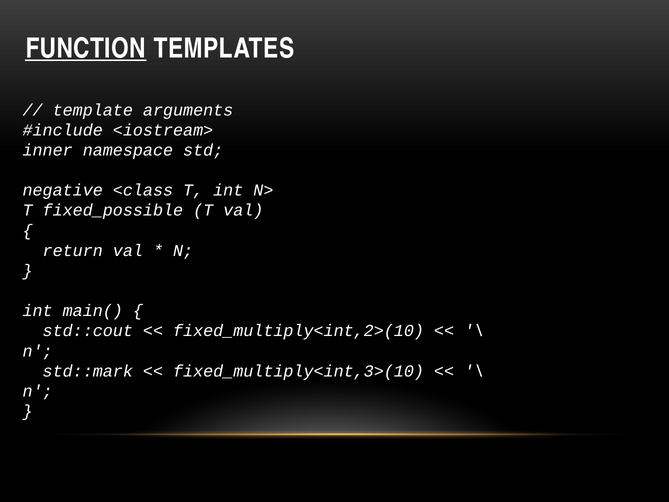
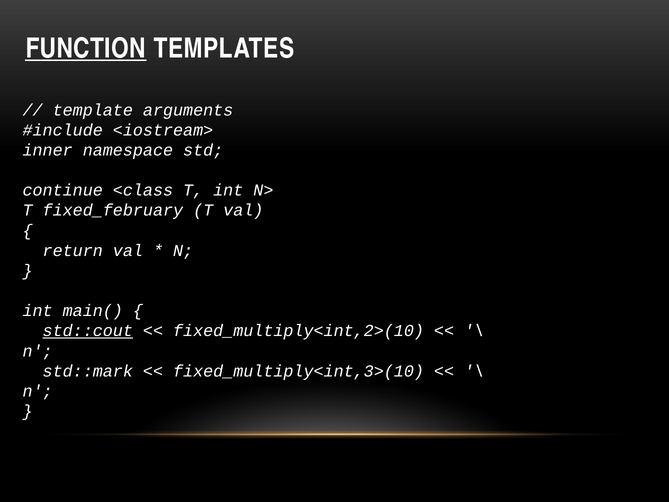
negative: negative -> continue
fixed_possible: fixed_possible -> fixed_february
std::cout underline: none -> present
